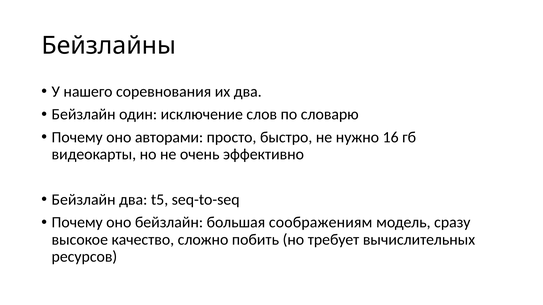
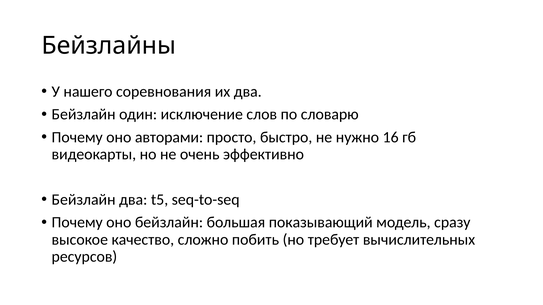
соображениям: соображениям -> показывающий
